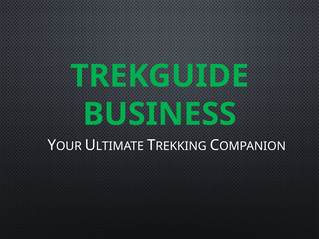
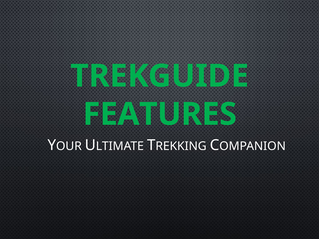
BUSINESS: BUSINESS -> FEATURES
